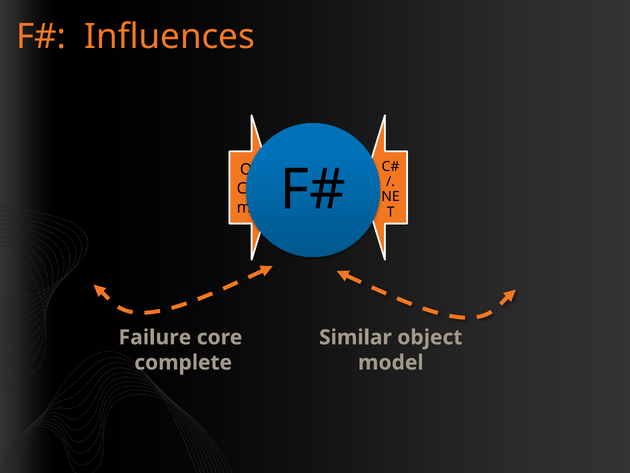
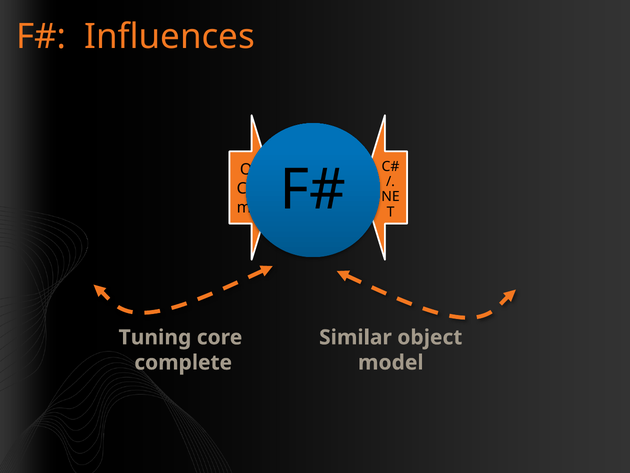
Failure: Failure -> Tuning
